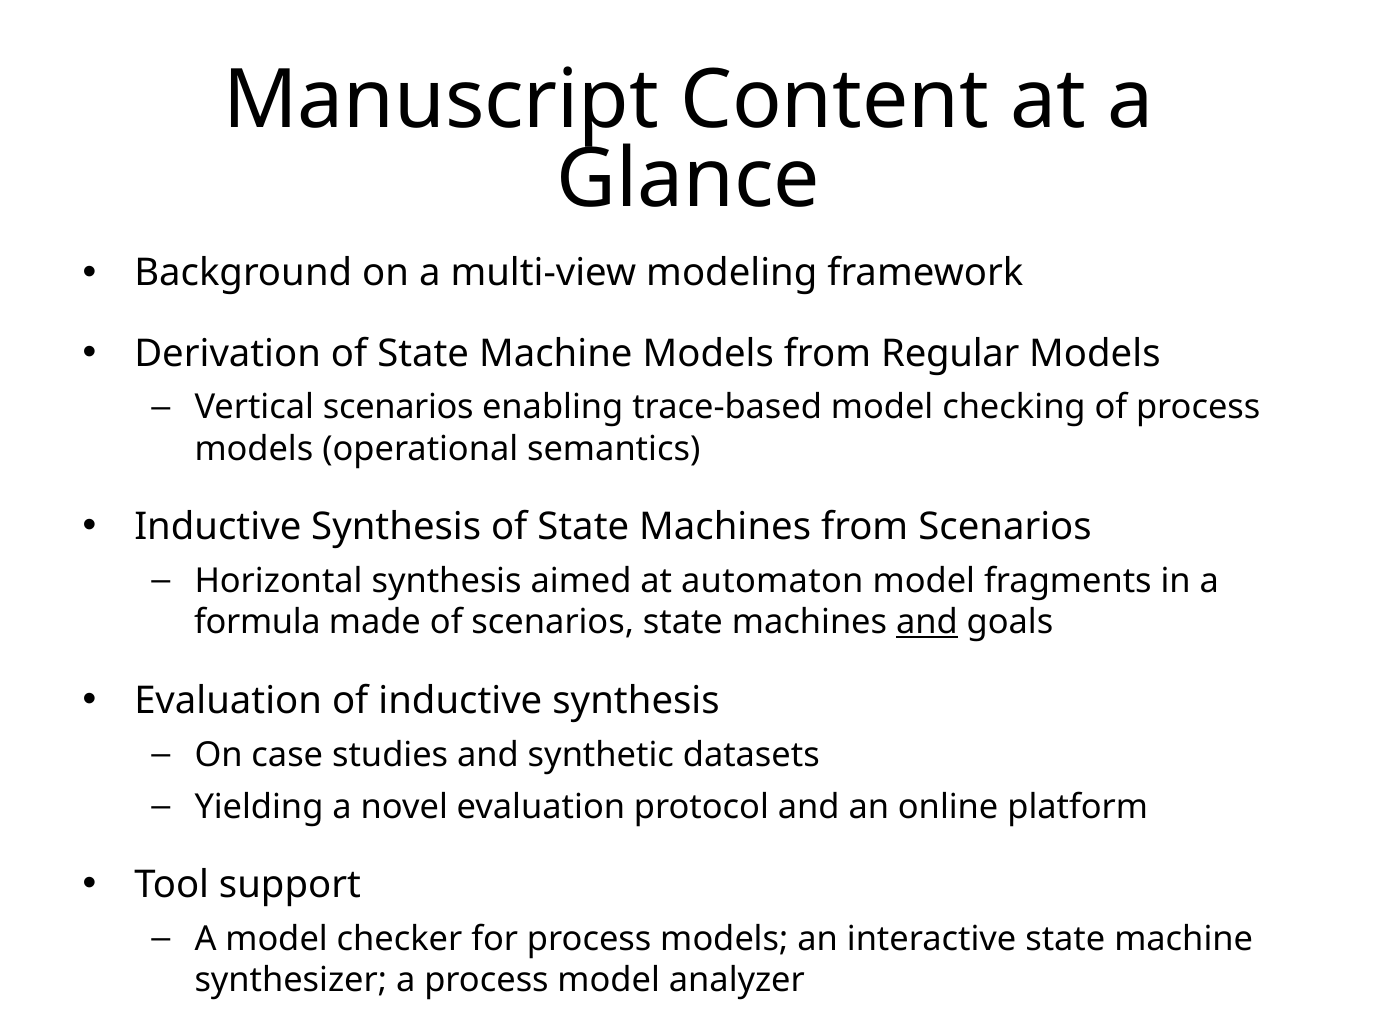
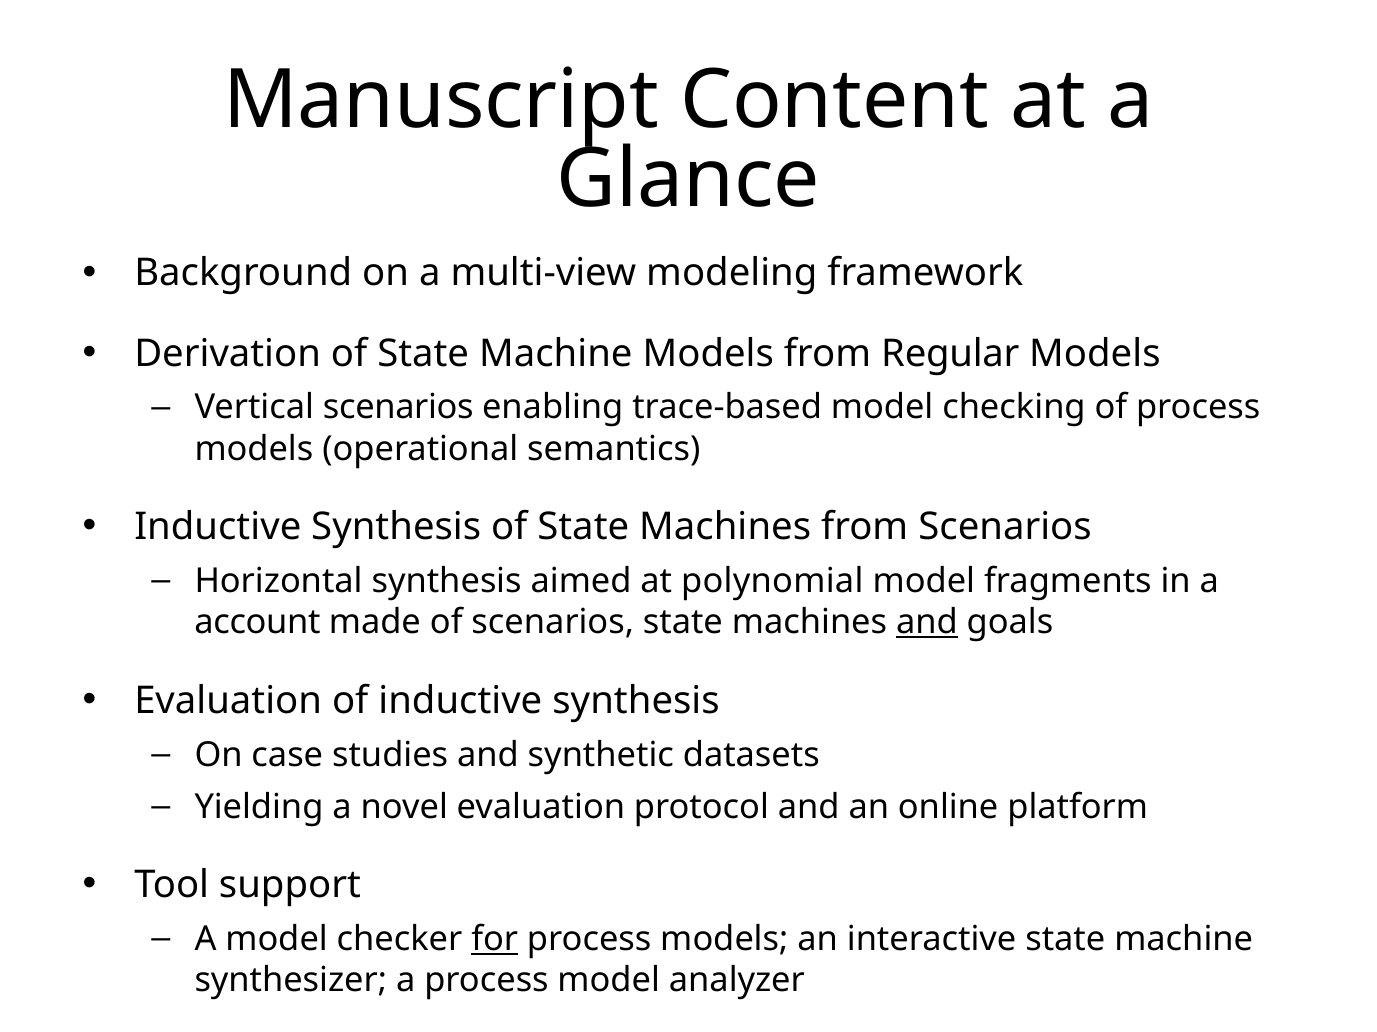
automaton: automaton -> polynomial
formula: formula -> account
for underline: none -> present
